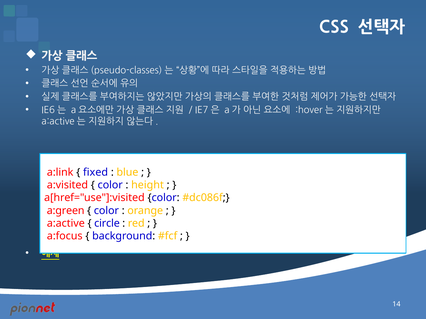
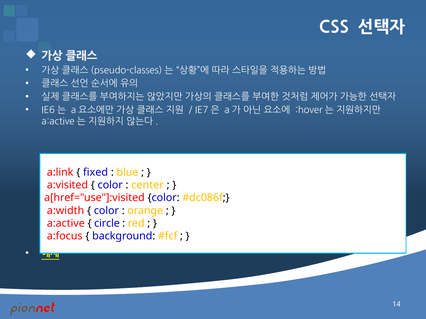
height: height -> center
a:green: a:green -> a:width
